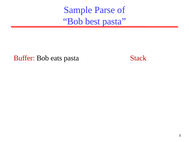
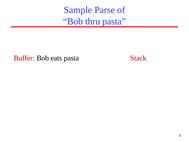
best: best -> thru
